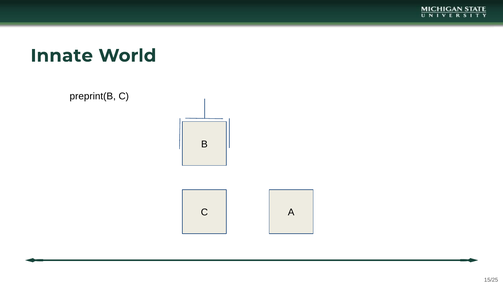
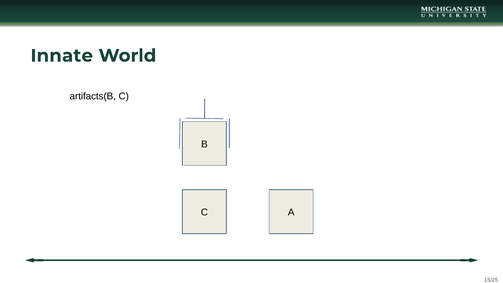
preprint(B: preprint(B -> artifacts(B
